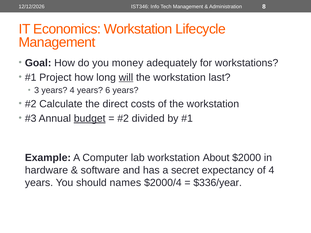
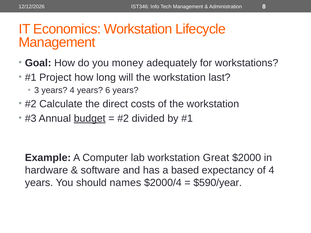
will underline: present -> none
About: About -> Great
secret: secret -> based
$336/year: $336/year -> $590/year
